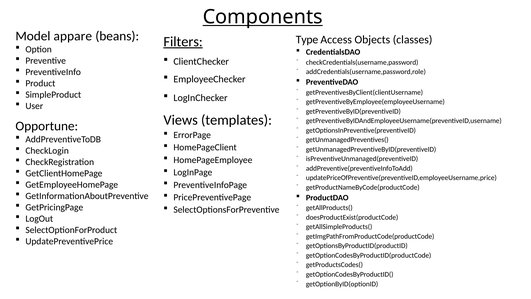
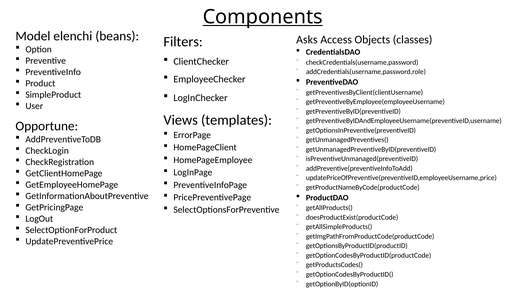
appare: appare -> elenchi
Type: Type -> Asks
Filters underline: present -> none
